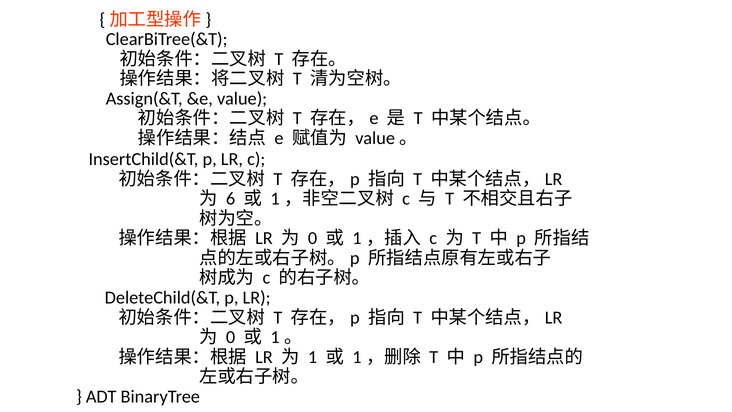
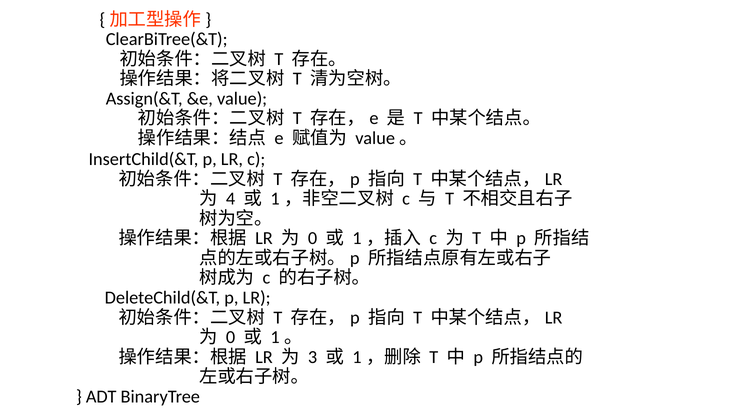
6: 6 -> 4
1: 1 -> 3
